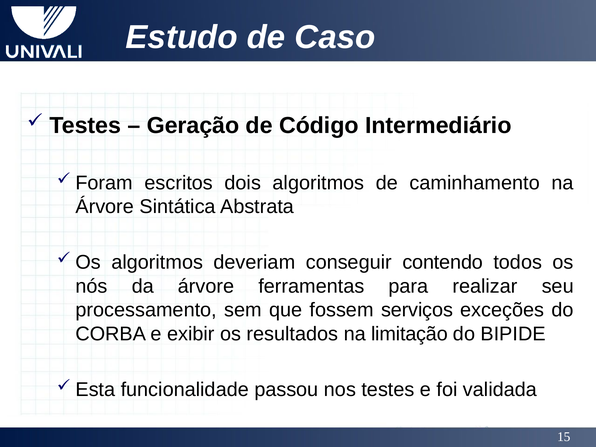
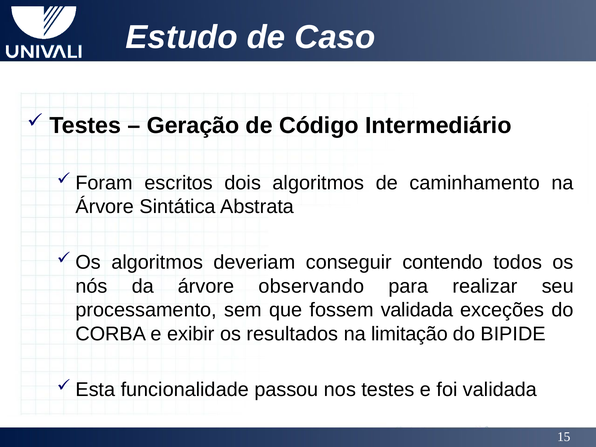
ferramentas: ferramentas -> observando
fossem serviços: serviços -> validada
